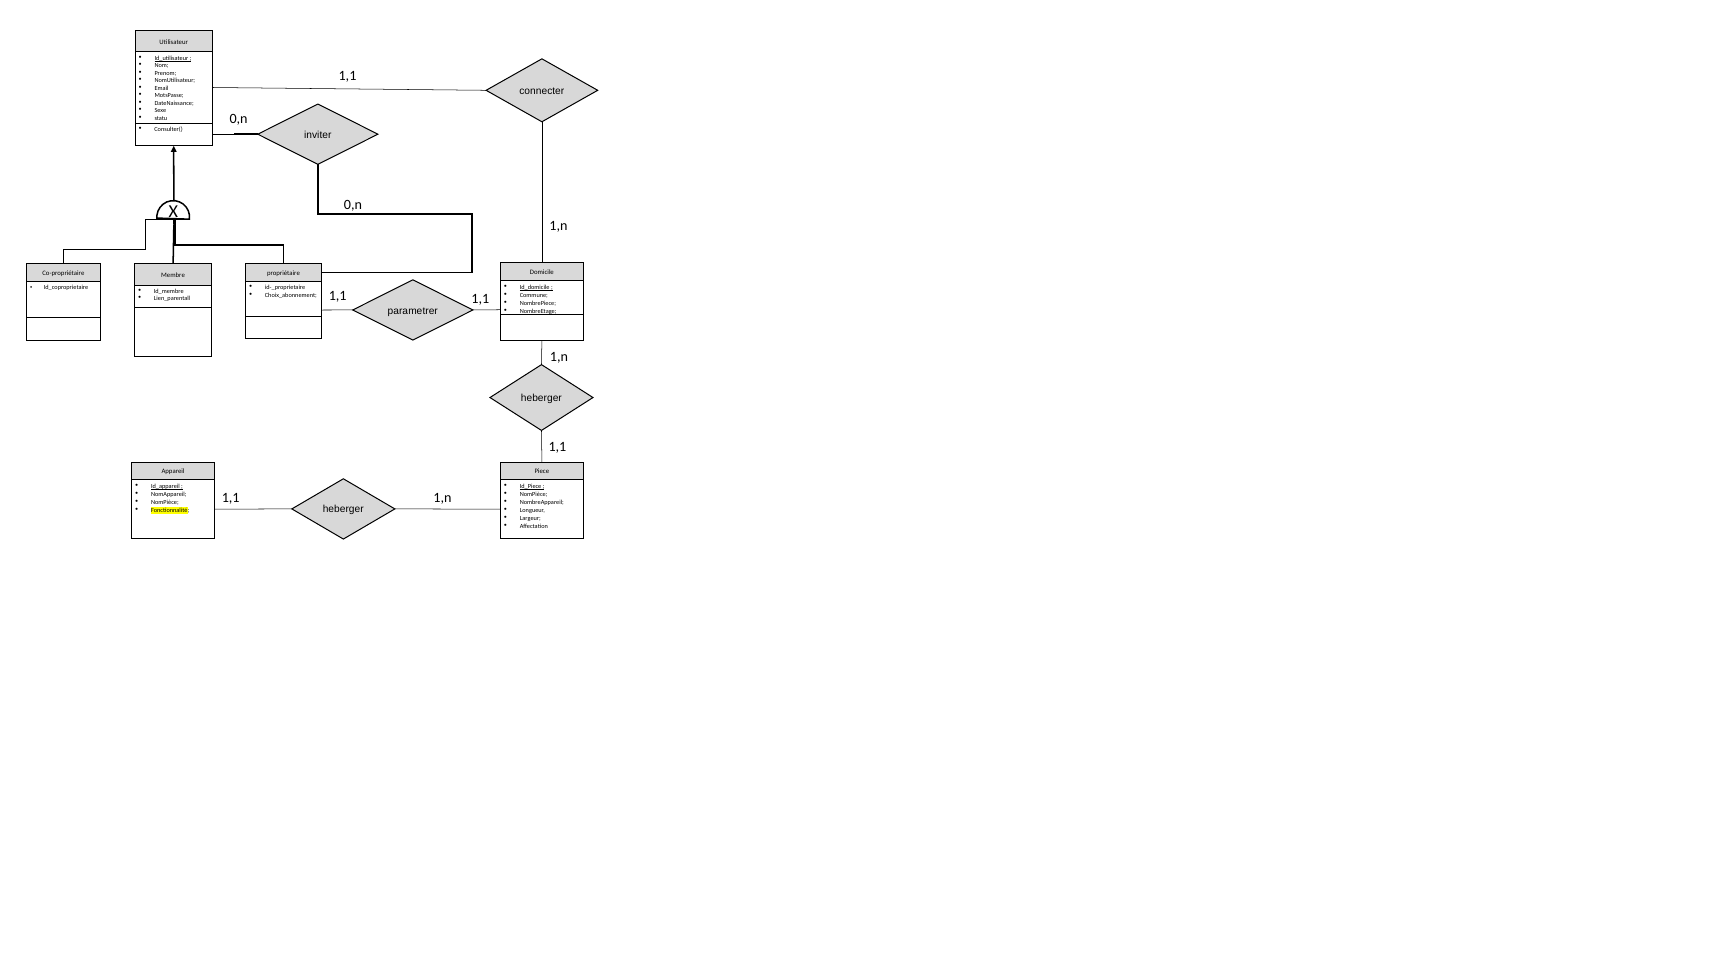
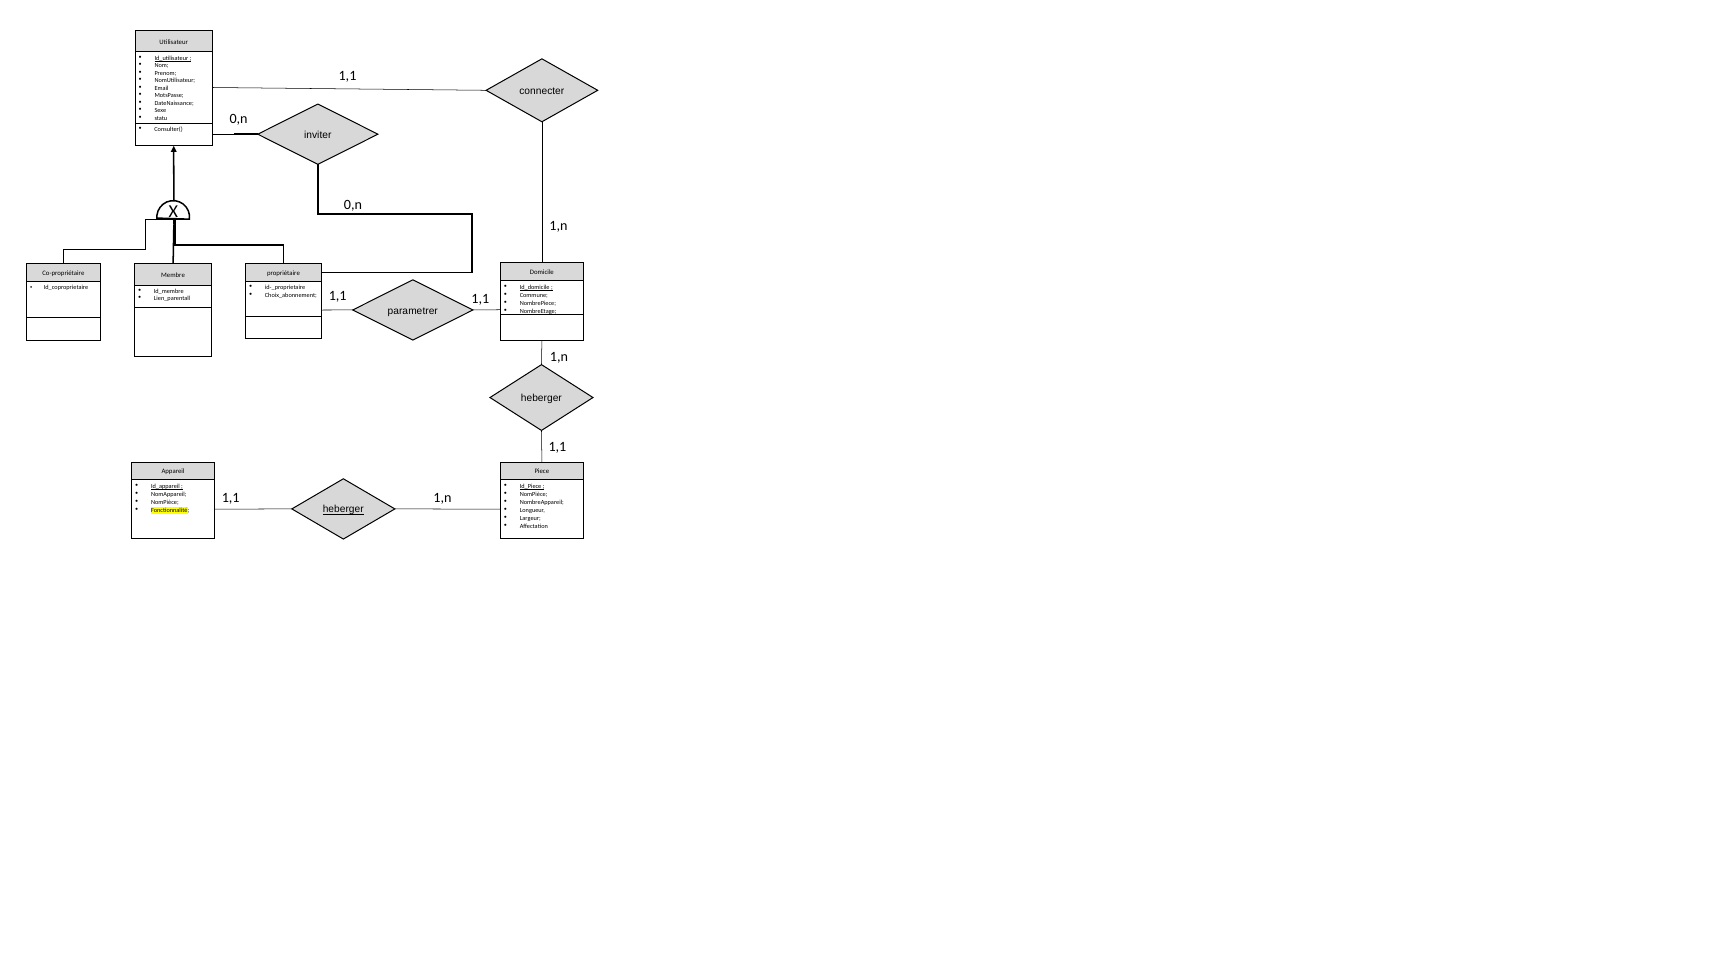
heberger at (343, 510) underline: none -> present
